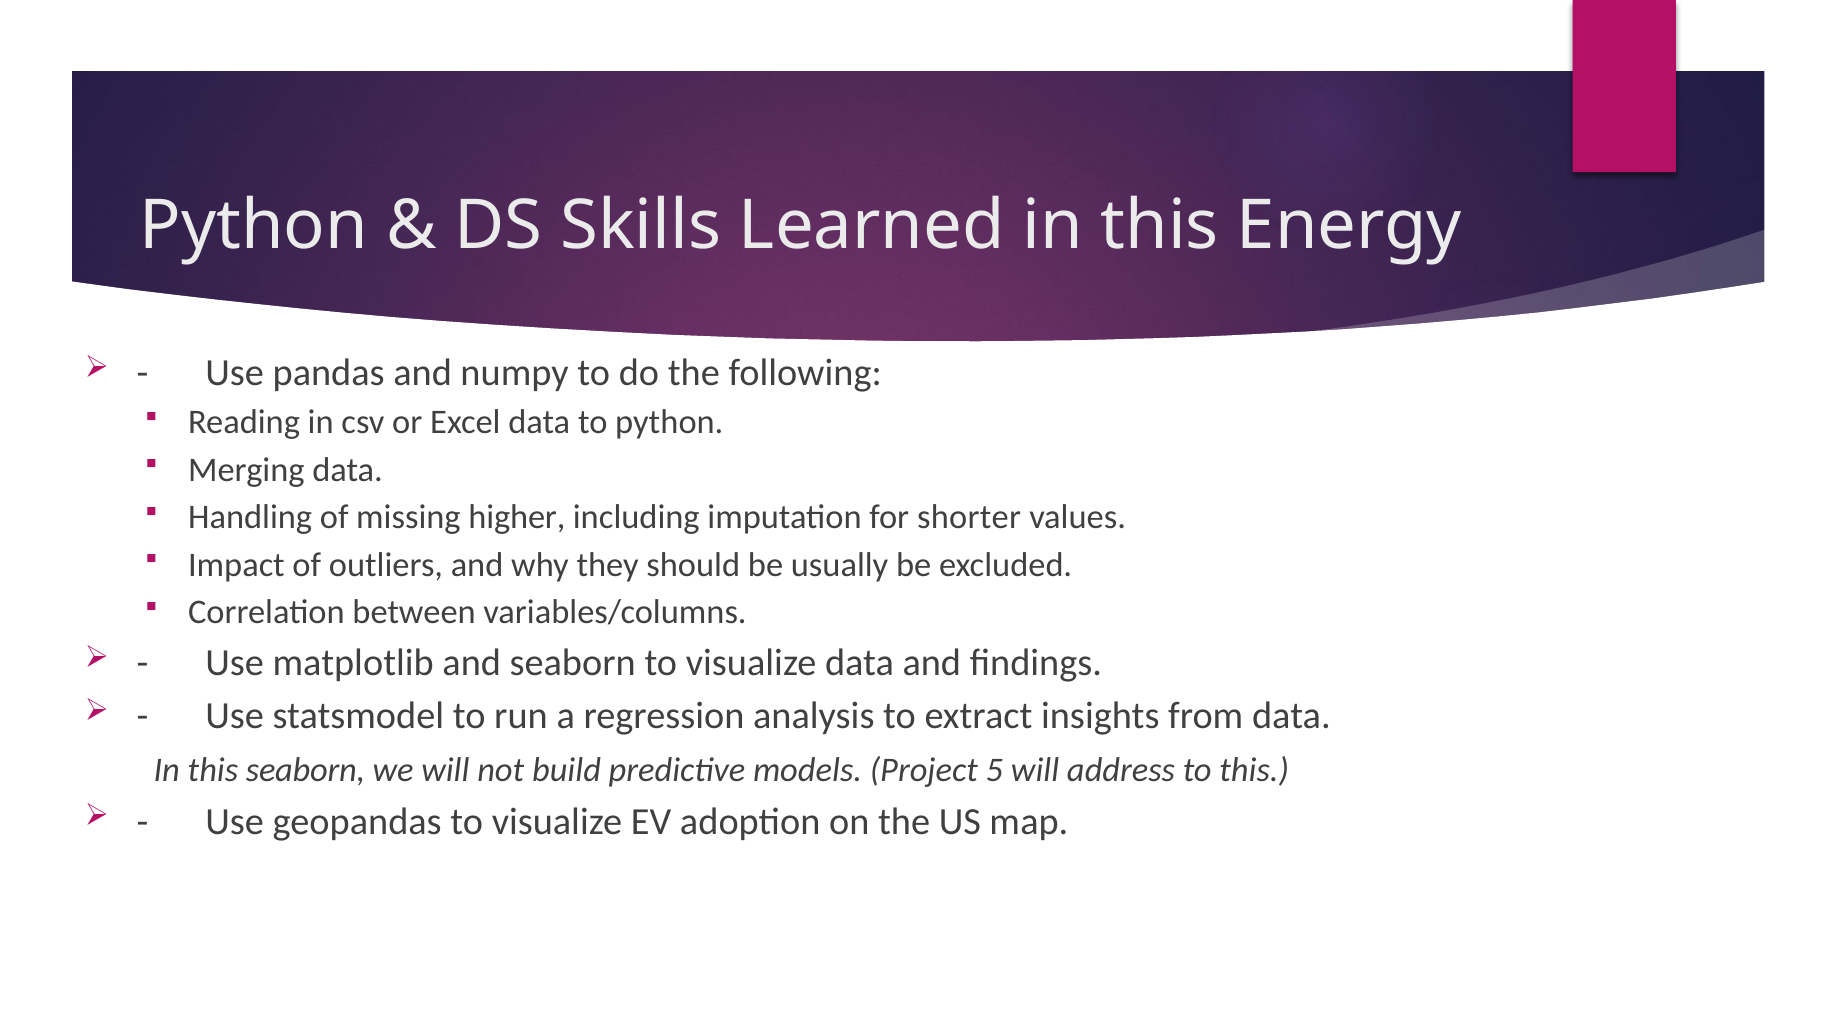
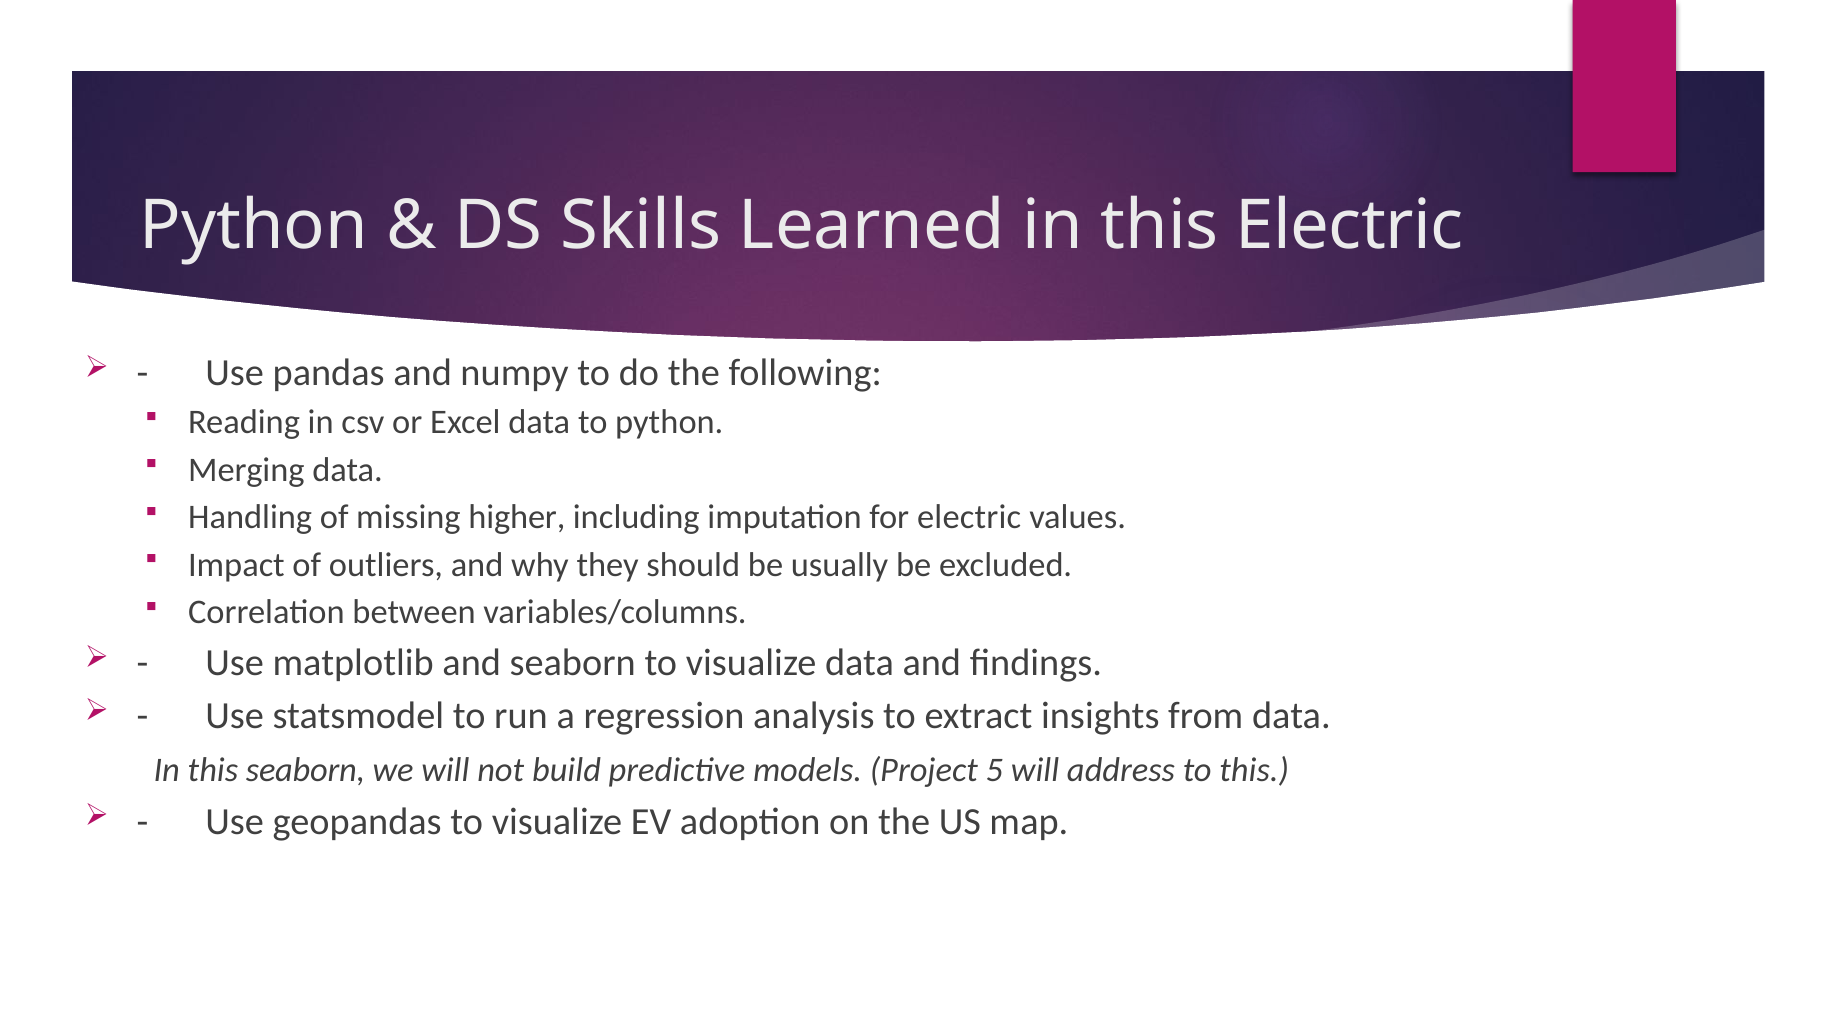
this Energy: Energy -> Electric
for shorter: shorter -> electric
